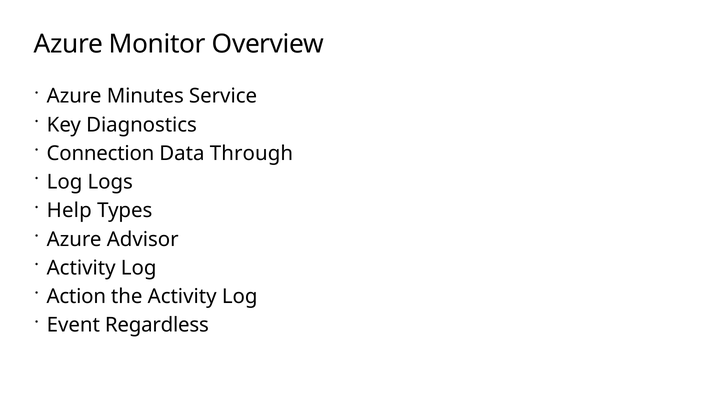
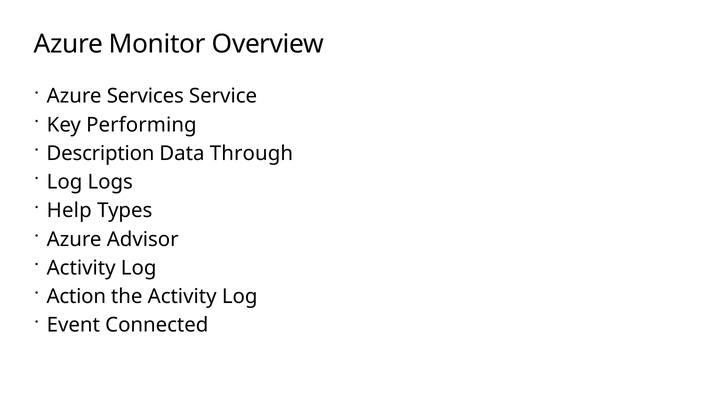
Minutes: Minutes -> Services
Diagnostics: Diagnostics -> Performing
Connection: Connection -> Description
Regardless: Regardless -> Connected
